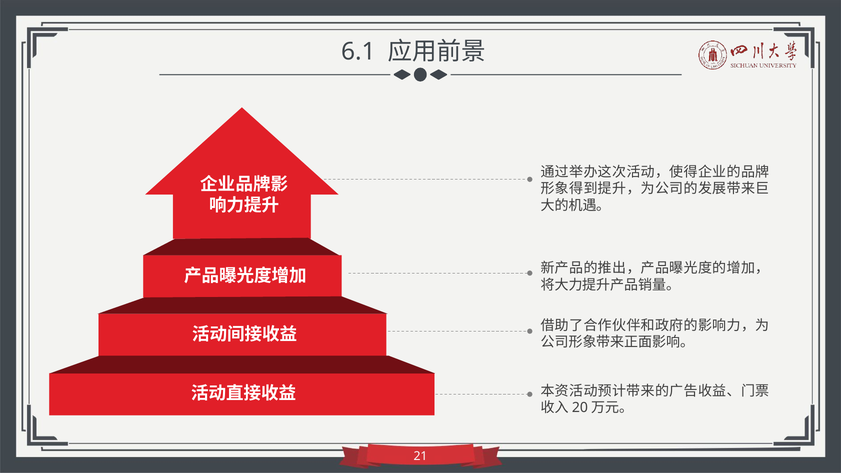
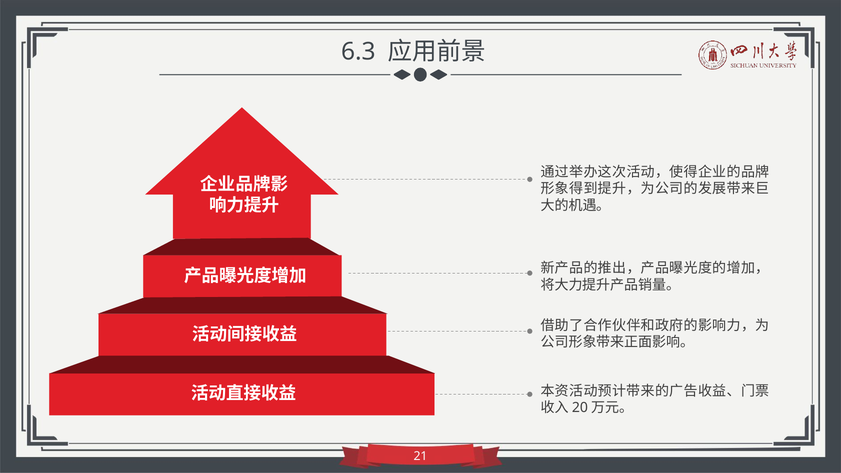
6.1: 6.1 -> 6.3
